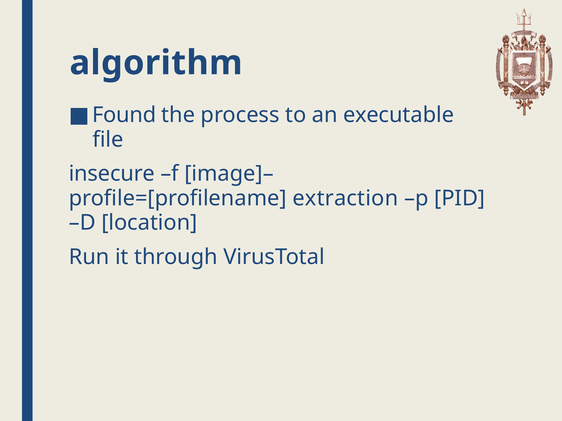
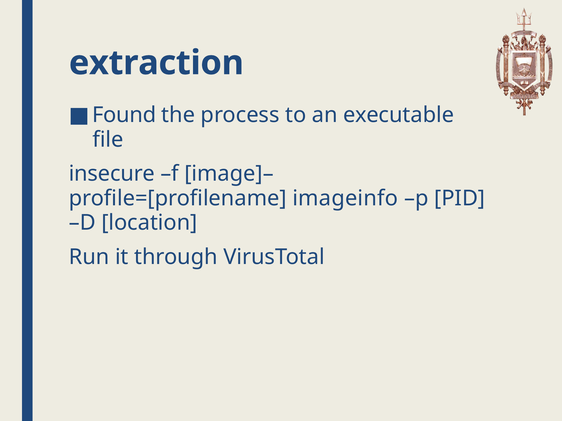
algorithm: algorithm -> extraction
extraction: extraction -> imageinfo
